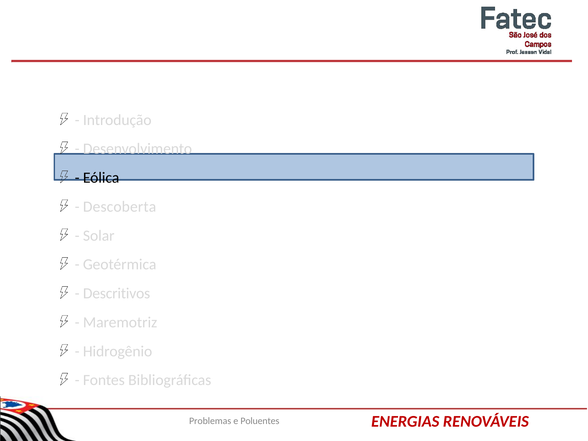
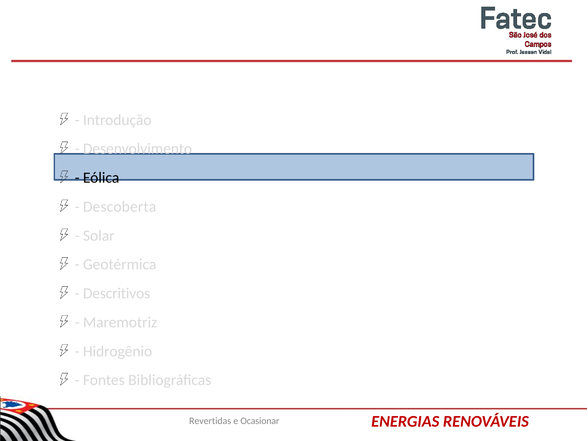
Problemas: Problemas -> Revertidas
Poluentes: Poluentes -> Ocasionar
